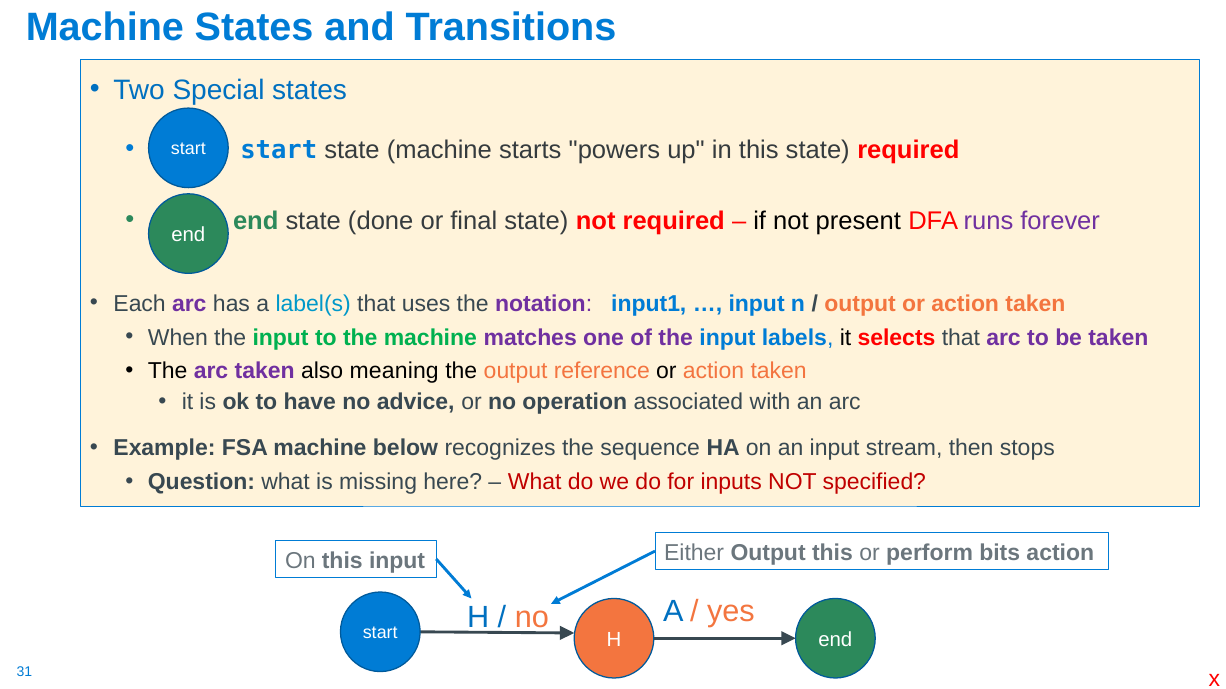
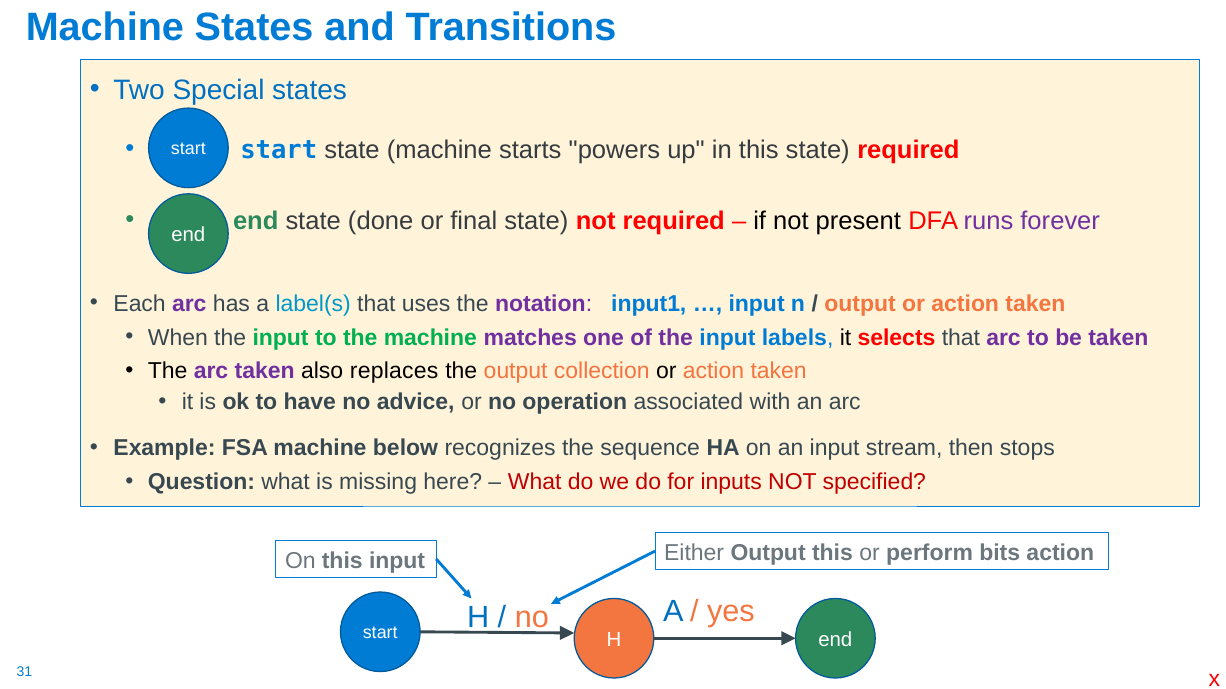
meaning: meaning -> replaces
reference: reference -> collection
